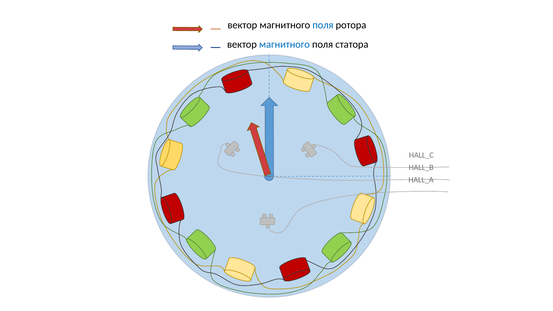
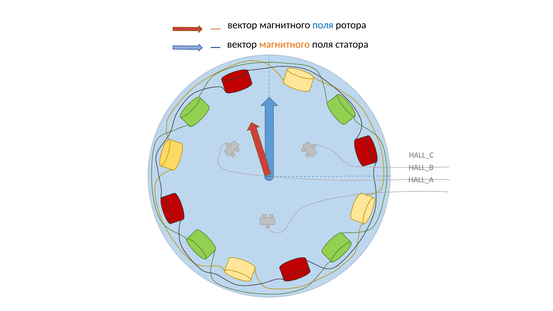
магнитного at (284, 45) colour: blue -> orange
